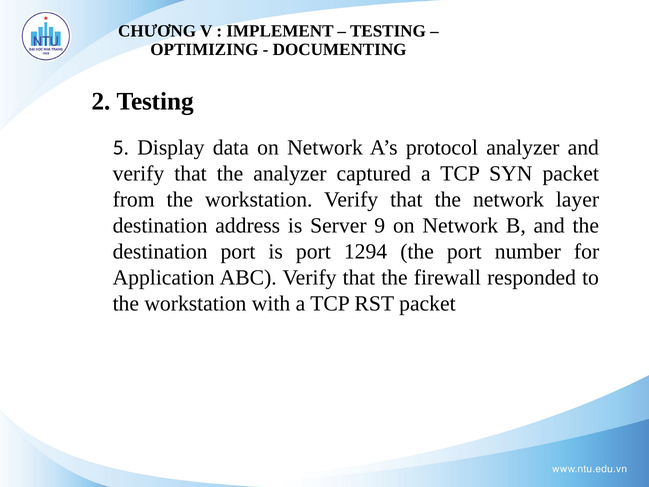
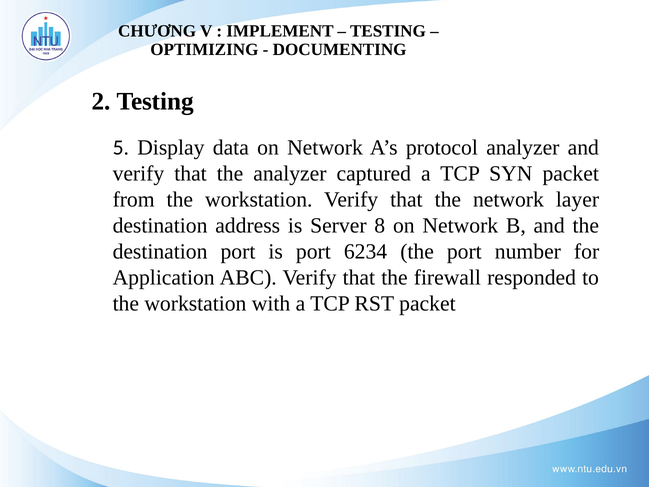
9: 9 -> 8
1294: 1294 -> 6234
